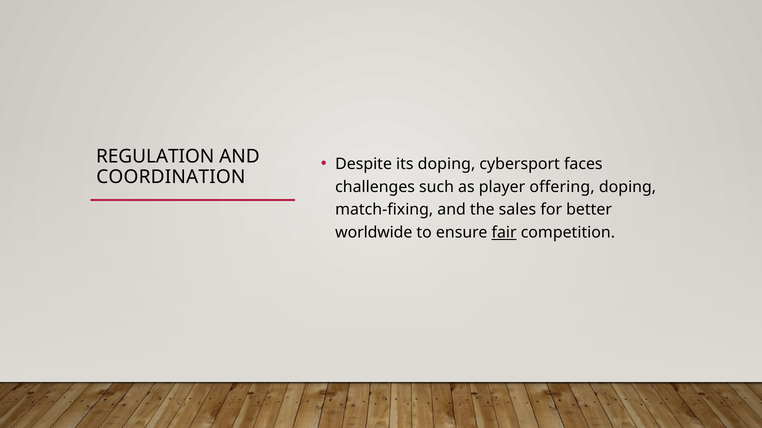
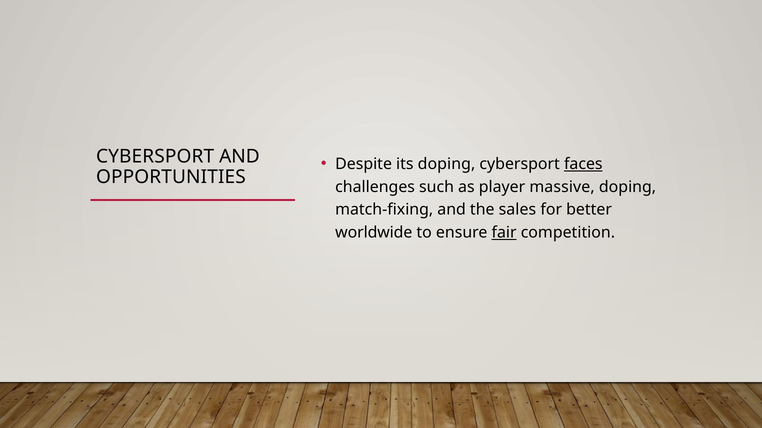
REGULATION at (155, 157): REGULATION -> CYBERSPORT
faces underline: none -> present
COORDINATION: COORDINATION -> OPPORTUNITIES
offering: offering -> massive
